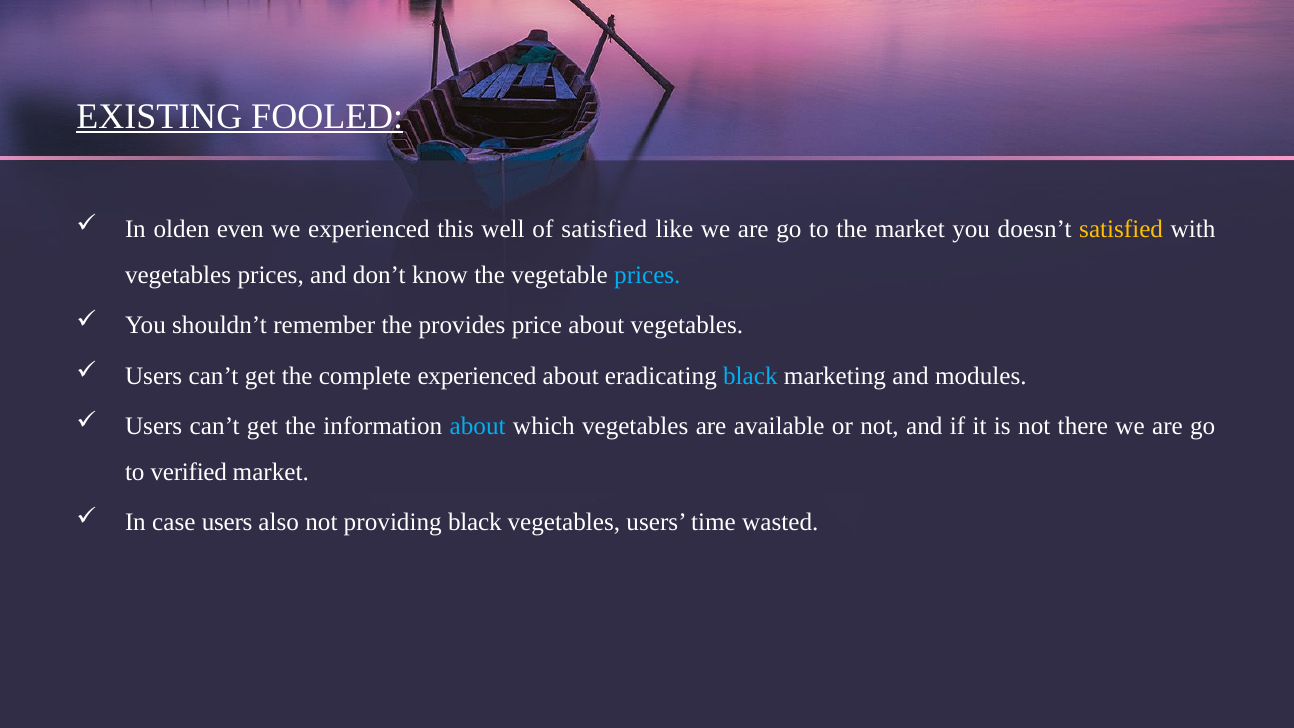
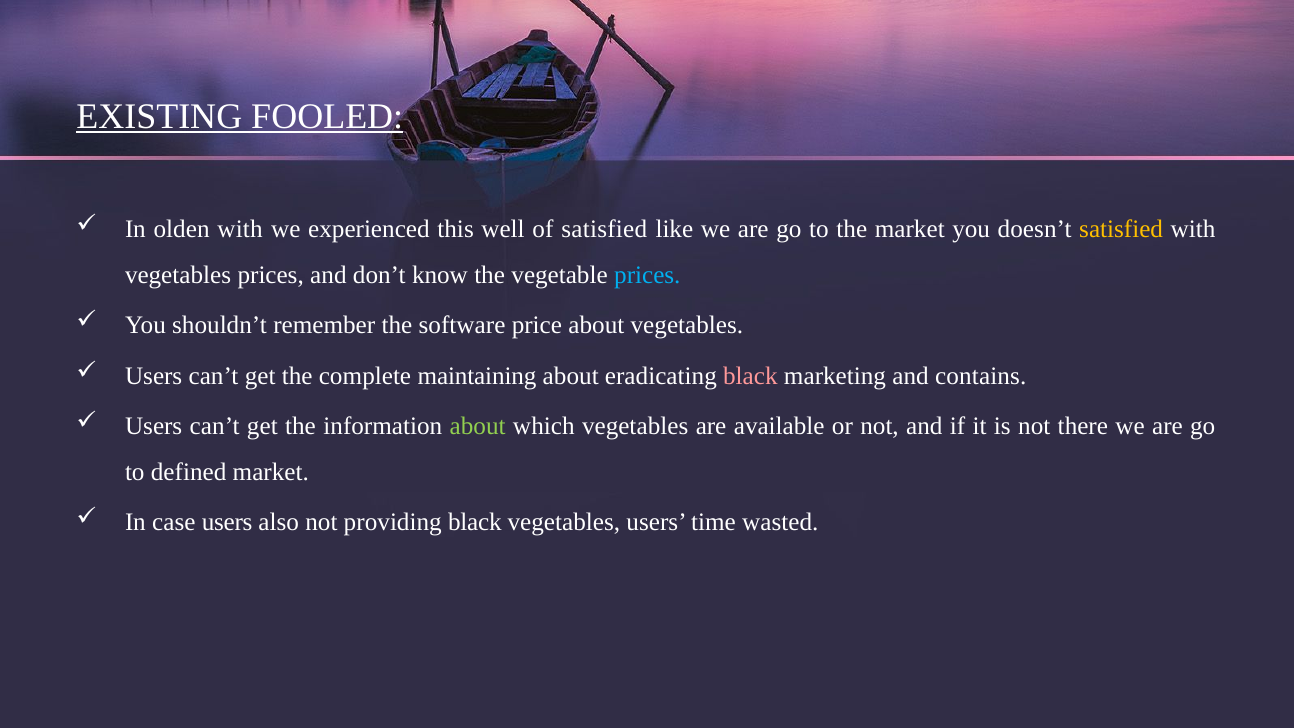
olden even: even -> with
provides: provides -> software
complete experienced: experienced -> maintaining
black at (750, 376) colour: light blue -> pink
modules: modules -> contains
about at (478, 426) colour: light blue -> light green
verified: verified -> defined
